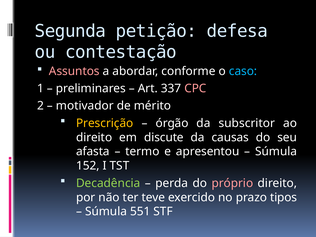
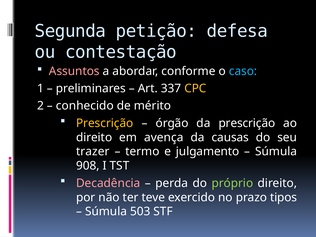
CPC colour: pink -> yellow
motivador: motivador -> conhecido
da subscritor: subscritor -> prescrição
discute: discute -> avença
afasta: afasta -> trazer
apresentou: apresentou -> julgamento
152: 152 -> 908
Decadência colour: light green -> pink
próprio colour: pink -> light green
551: 551 -> 503
